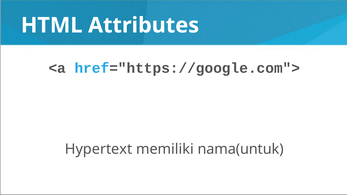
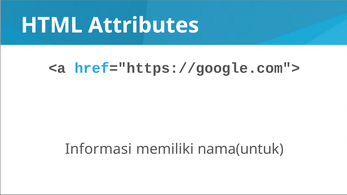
Hypertext: Hypertext -> Informasi
